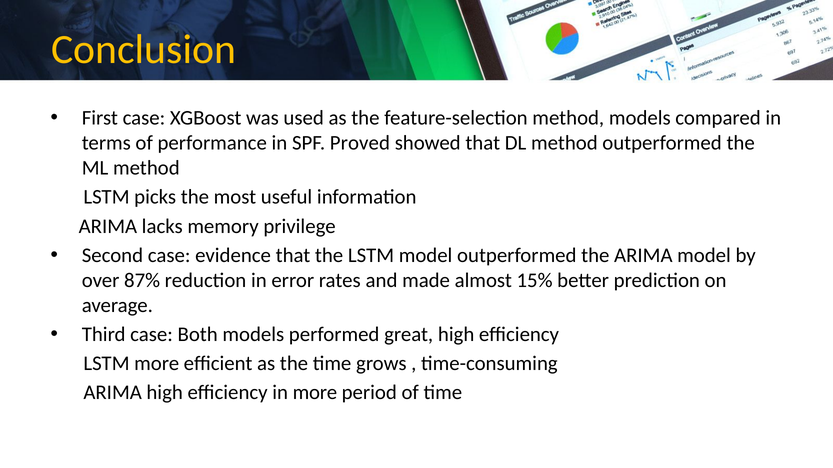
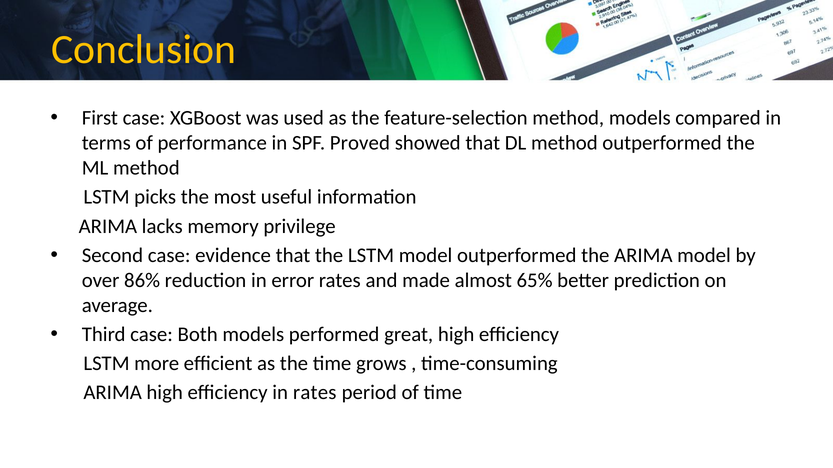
87%: 87% -> 86%
15%: 15% -> 65%
in more: more -> rates
